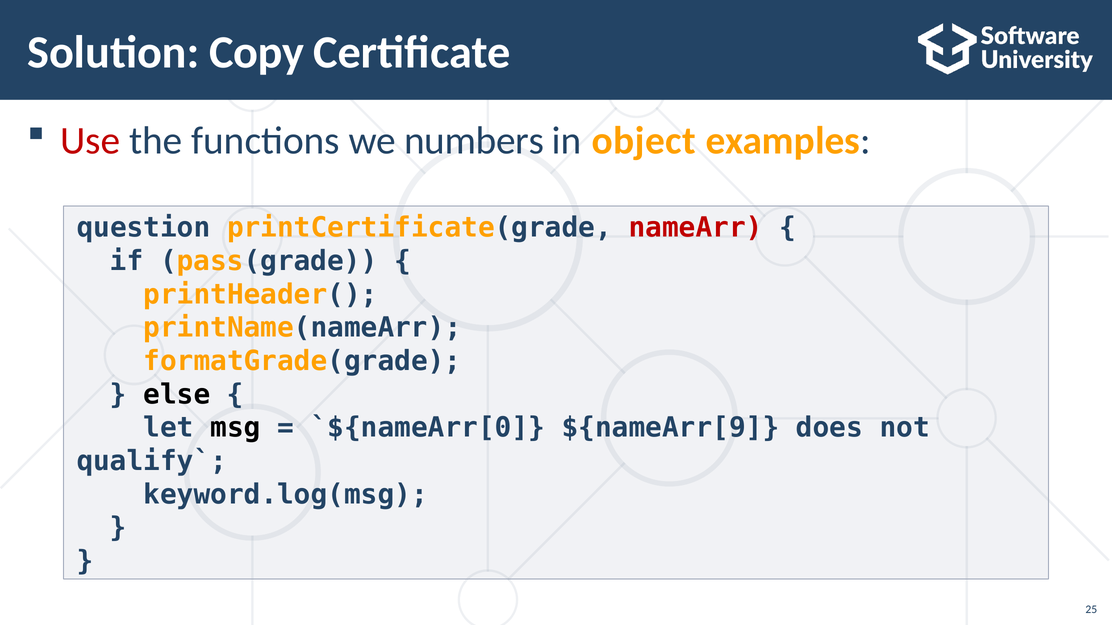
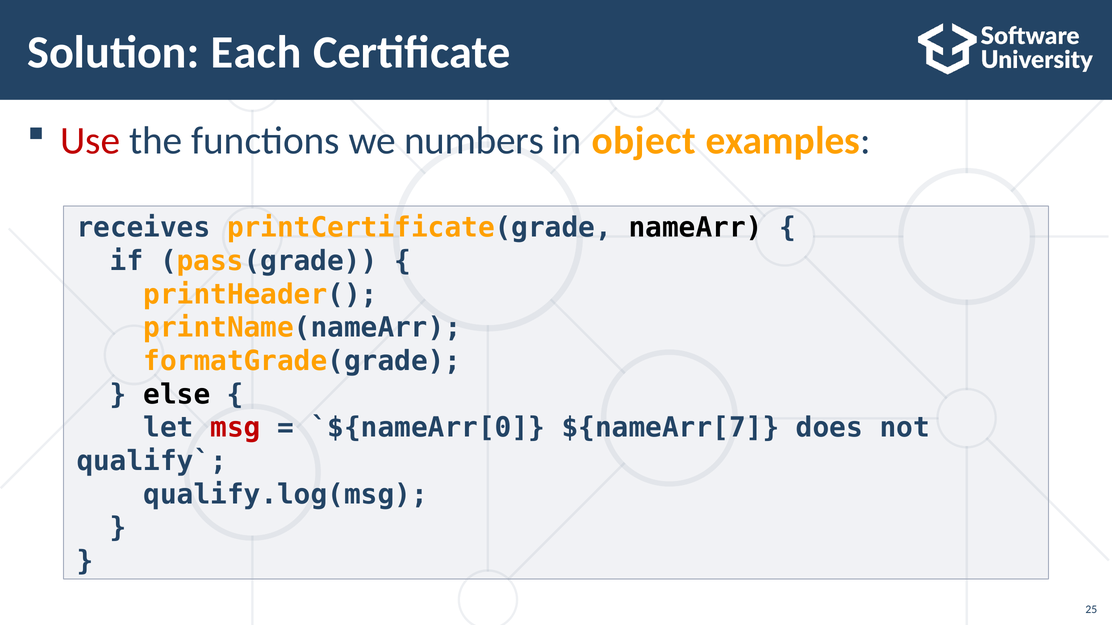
Copy: Copy -> Each
question: question -> receives
nameArr colour: red -> black
msg colour: black -> red
${nameArr[9: ${nameArr[9 -> ${nameArr[7
keyword.log(msg: keyword.log(msg -> qualify.log(msg
